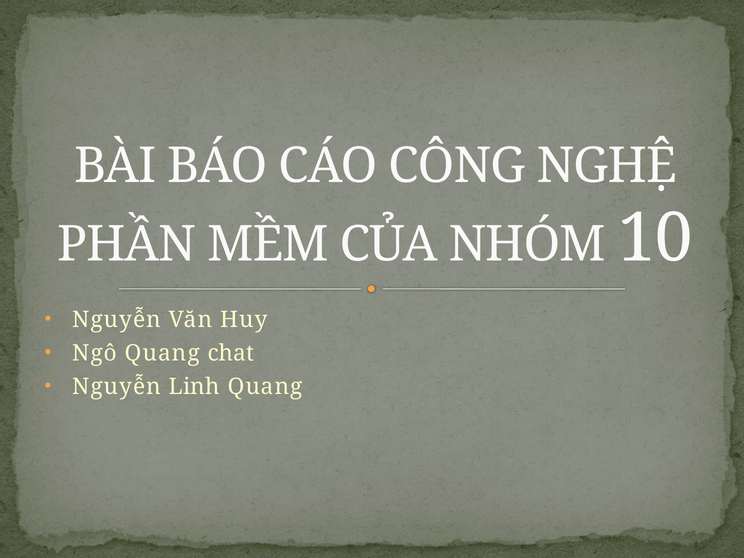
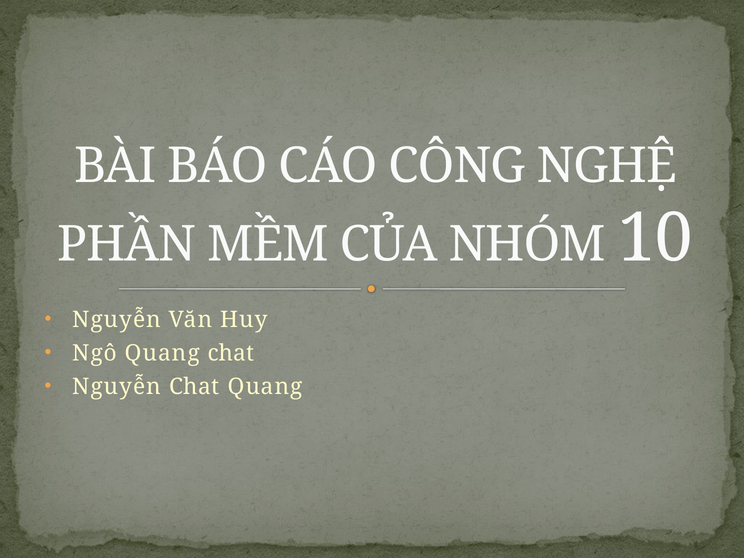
Nguyễn Linh: Linh -> Chat
